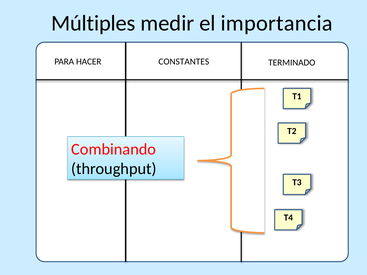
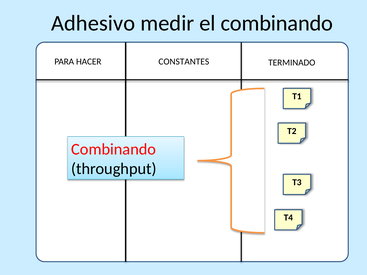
Múltiples: Múltiples -> Adhesivo
el importancia: importancia -> combinando
